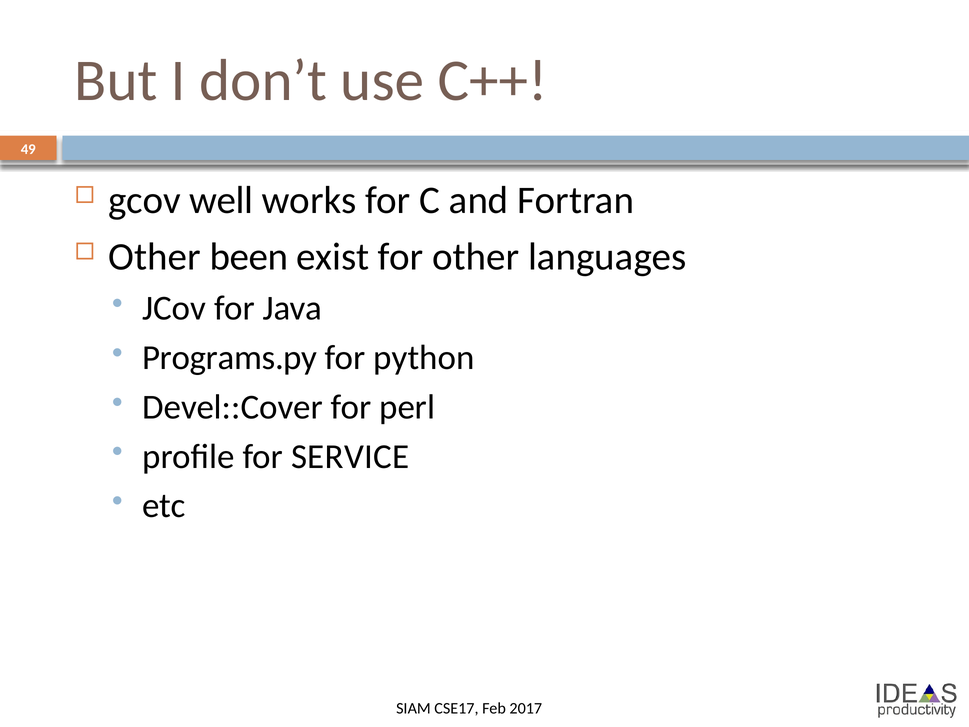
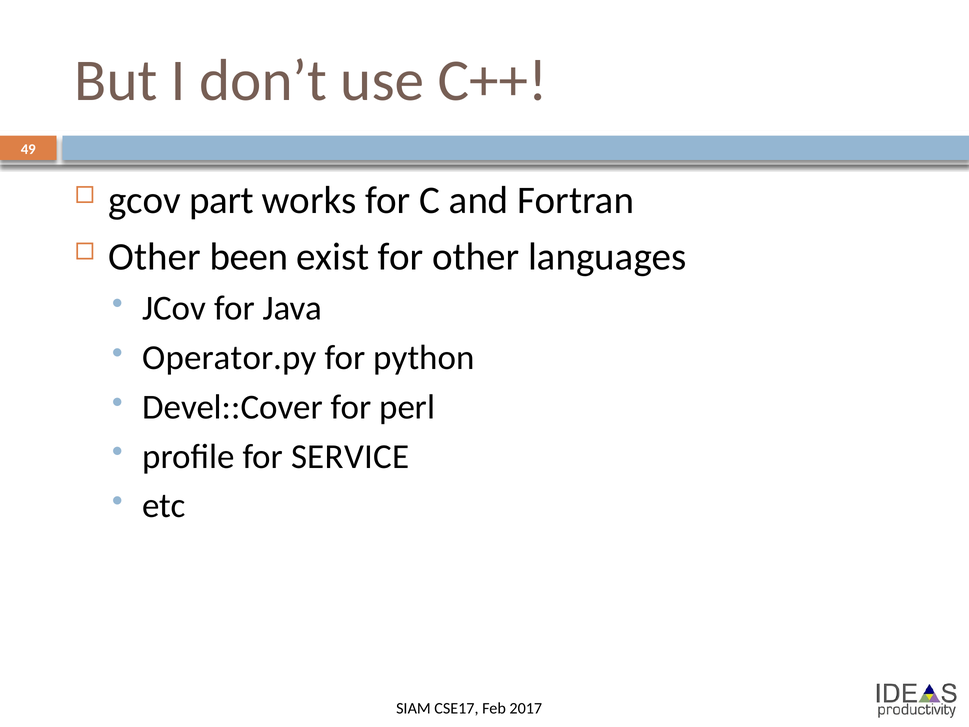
well: well -> part
Programs.py: Programs.py -> Operator.py
